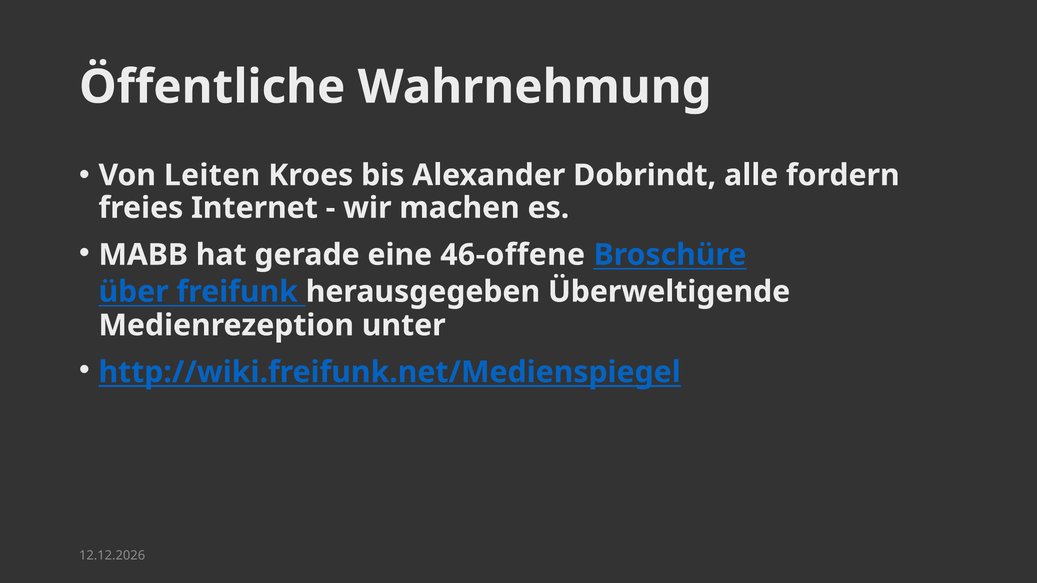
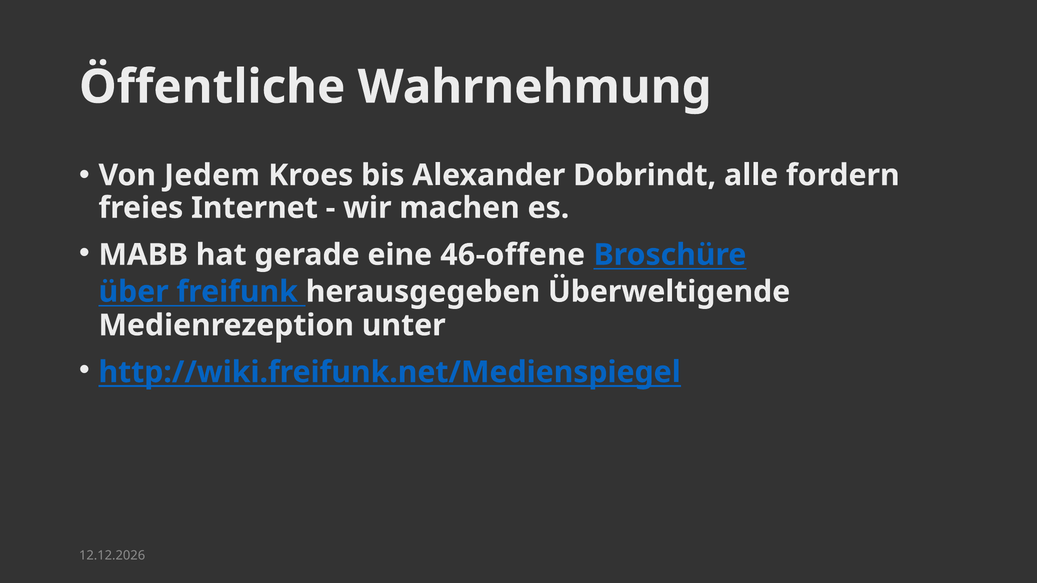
Leiten: Leiten -> Jedem
